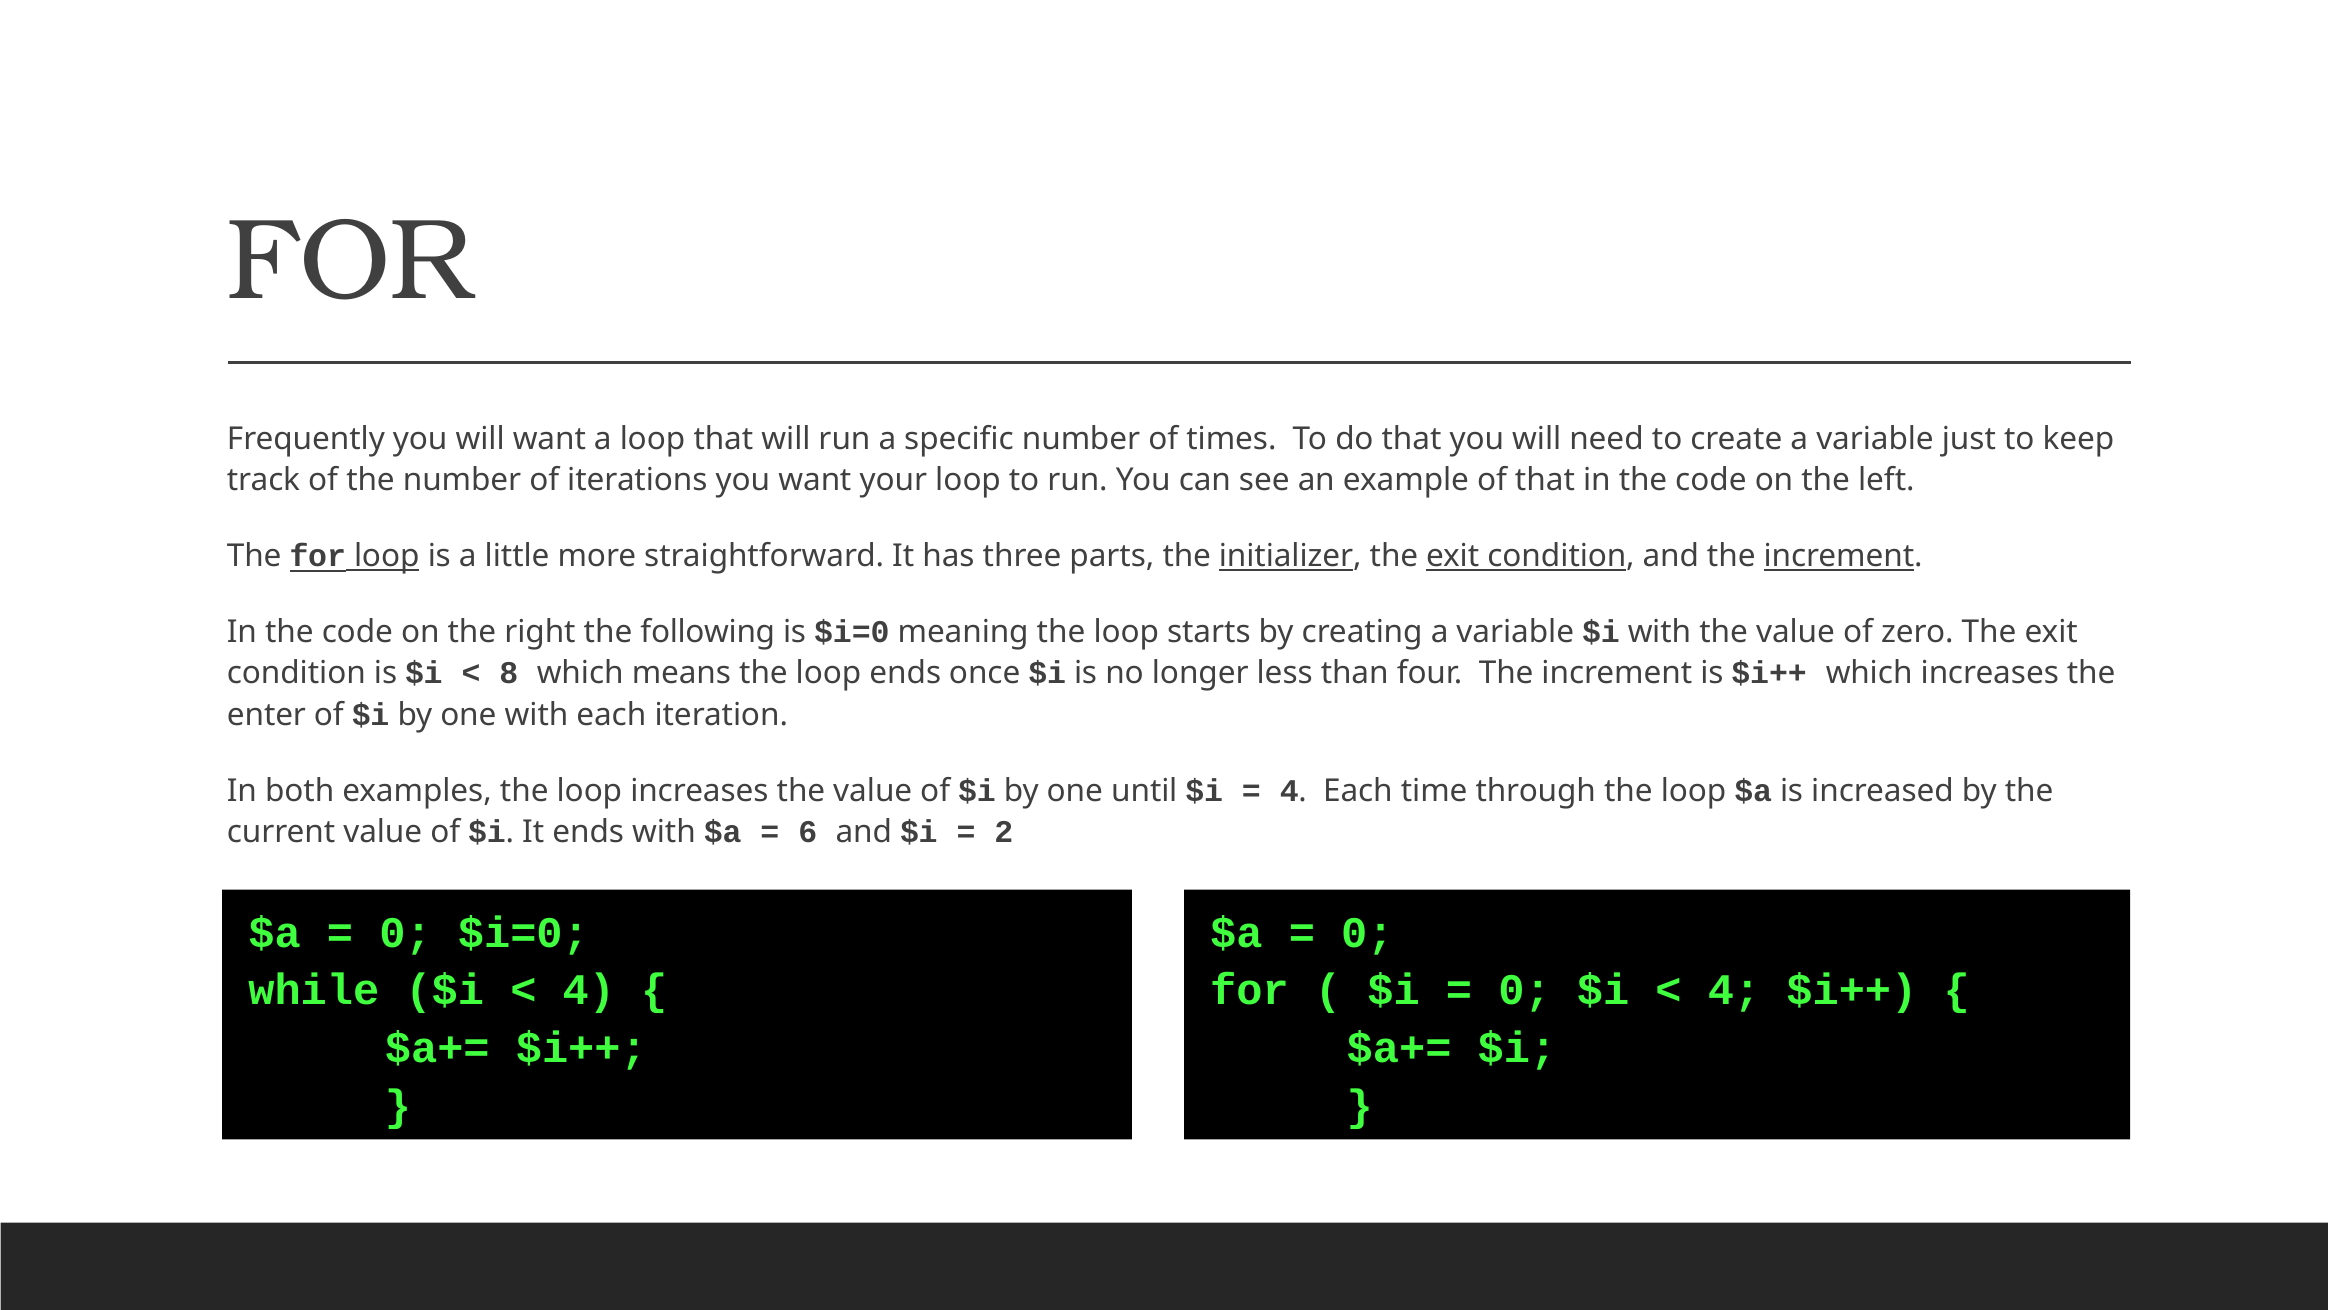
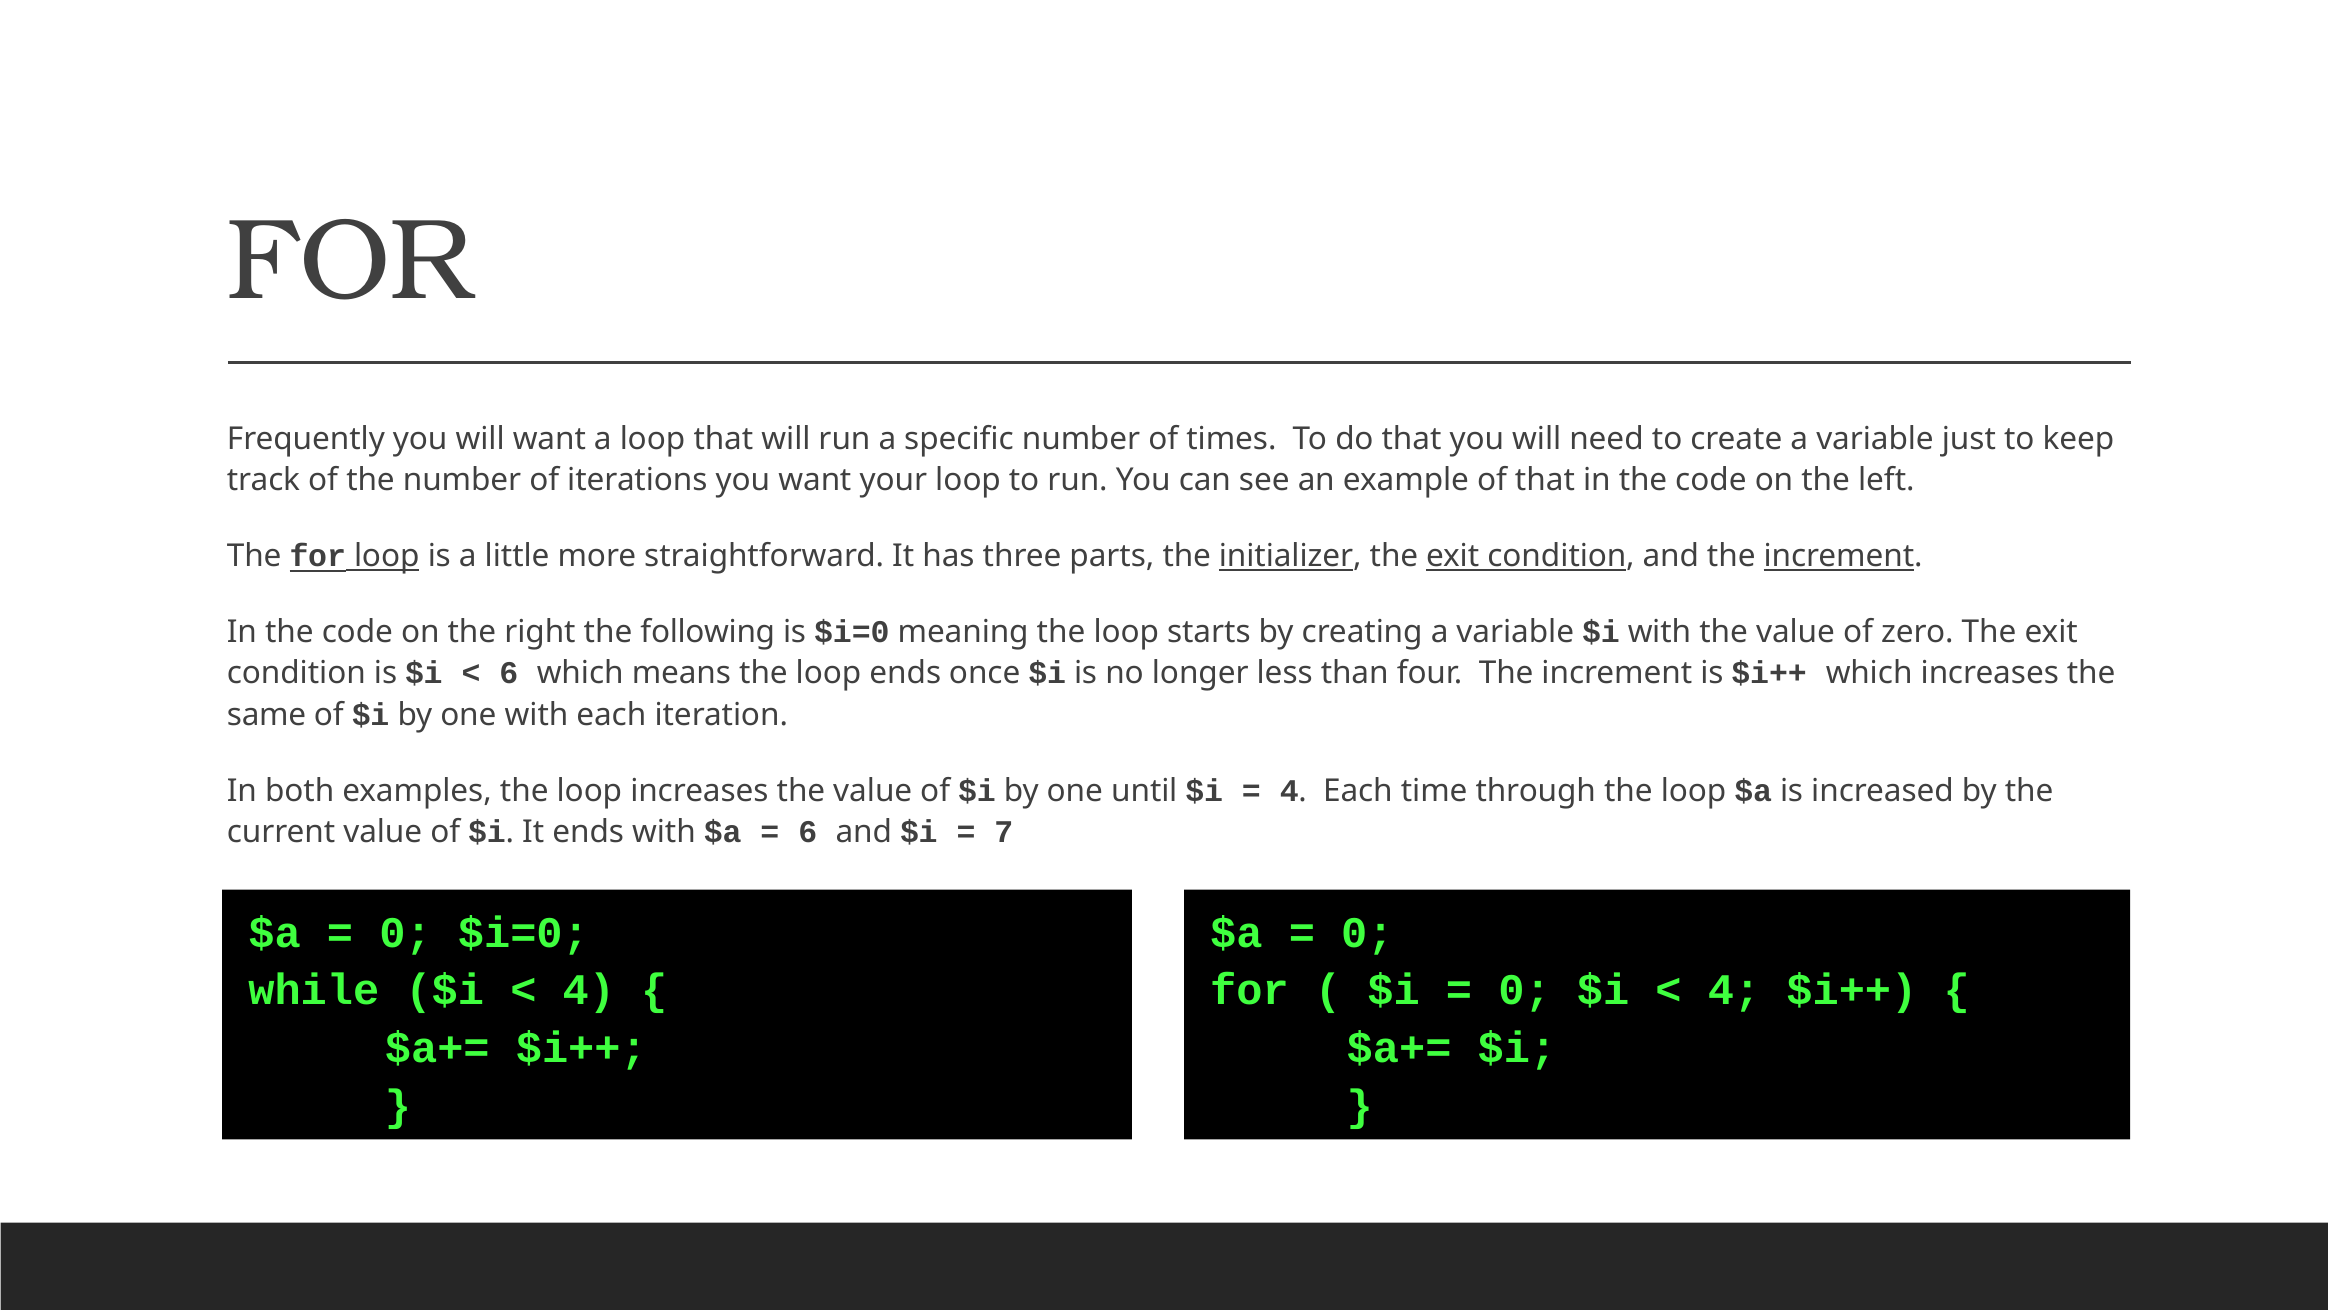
8 at (509, 673): 8 -> 6
enter: enter -> same
2: 2 -> 7
